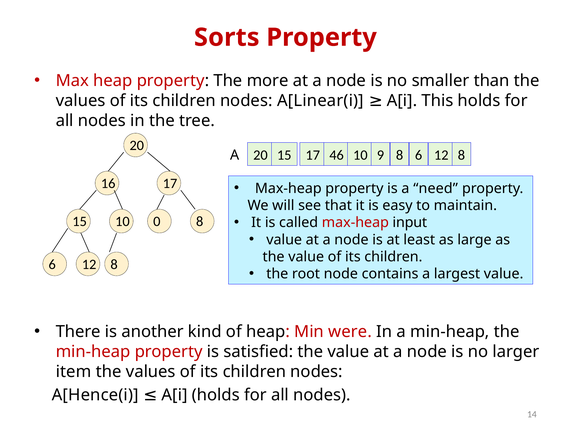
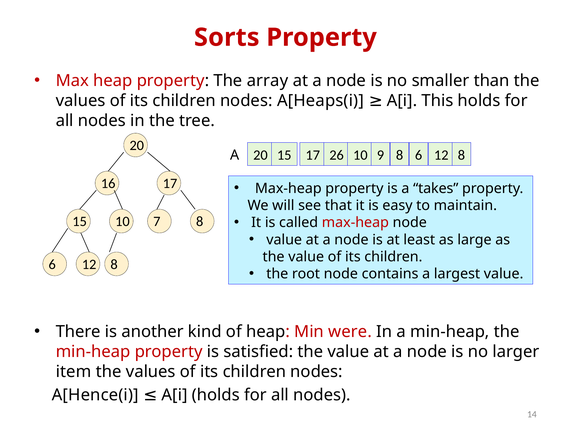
more: more -> array
A[Linear(i: A[Linear(i -> A[Heaps(i
46: 46 -> 26
need: need -> takes
max-heap input: input -> node
0: 0 -> 7
